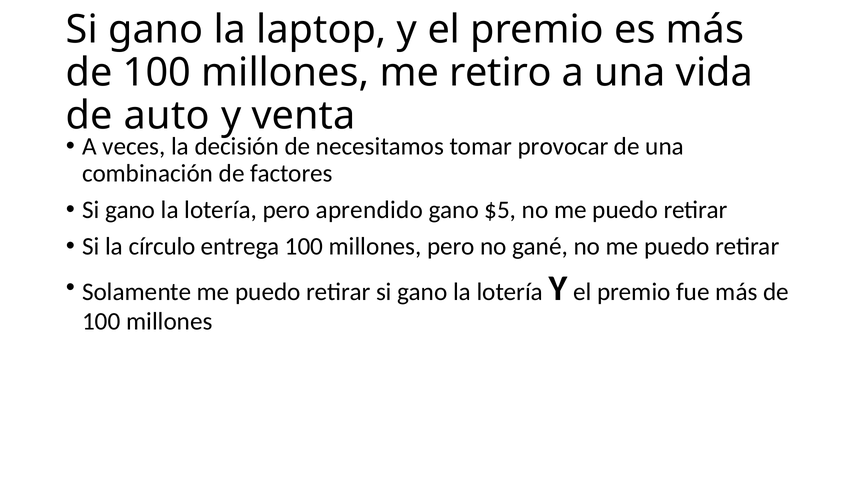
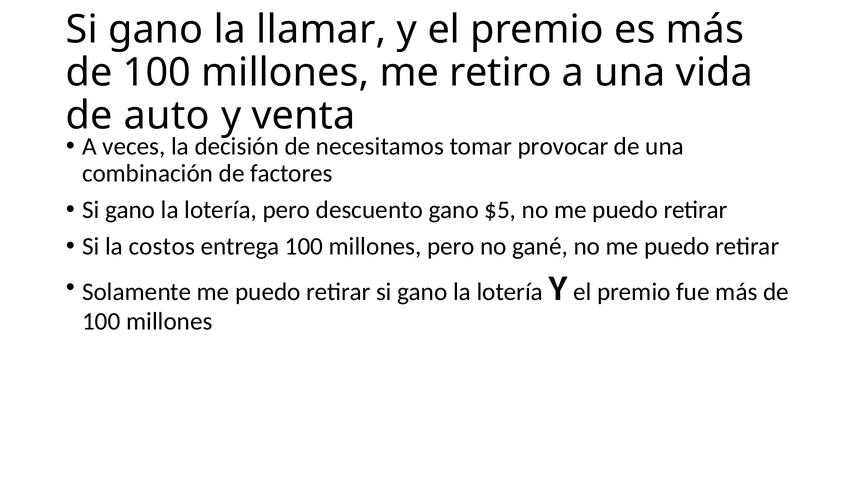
laptop: laptop -> llamar
aprendido: aprendido -> descuento
círculo: círculo -> costos
